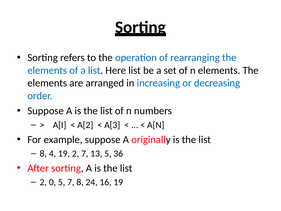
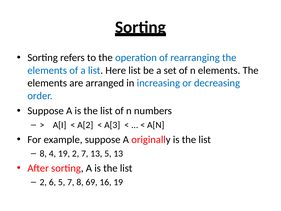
5 36: 36 -> 13
0: 0 -> 6
24: 24 -> 69
